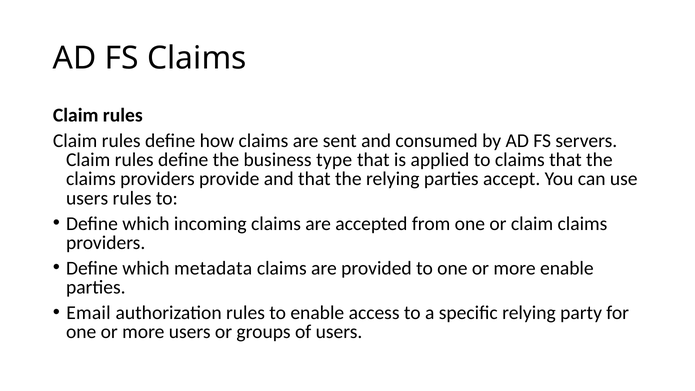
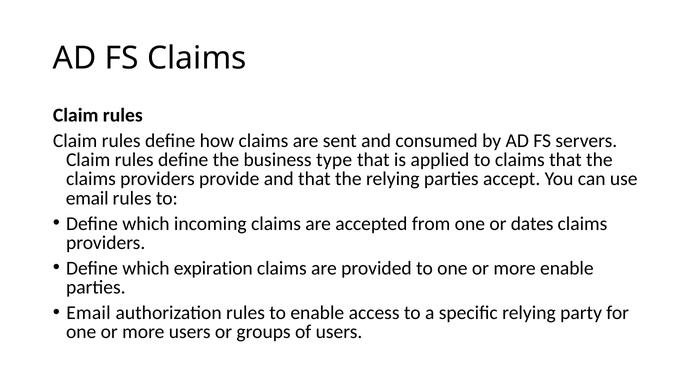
users at (87, 198): users -> email
or claim: claim -> dates
metadata: metadata -> expiration
